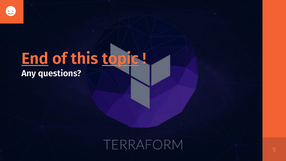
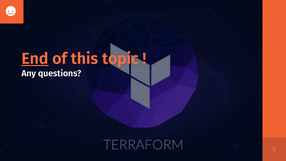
topic underline: present -> none
